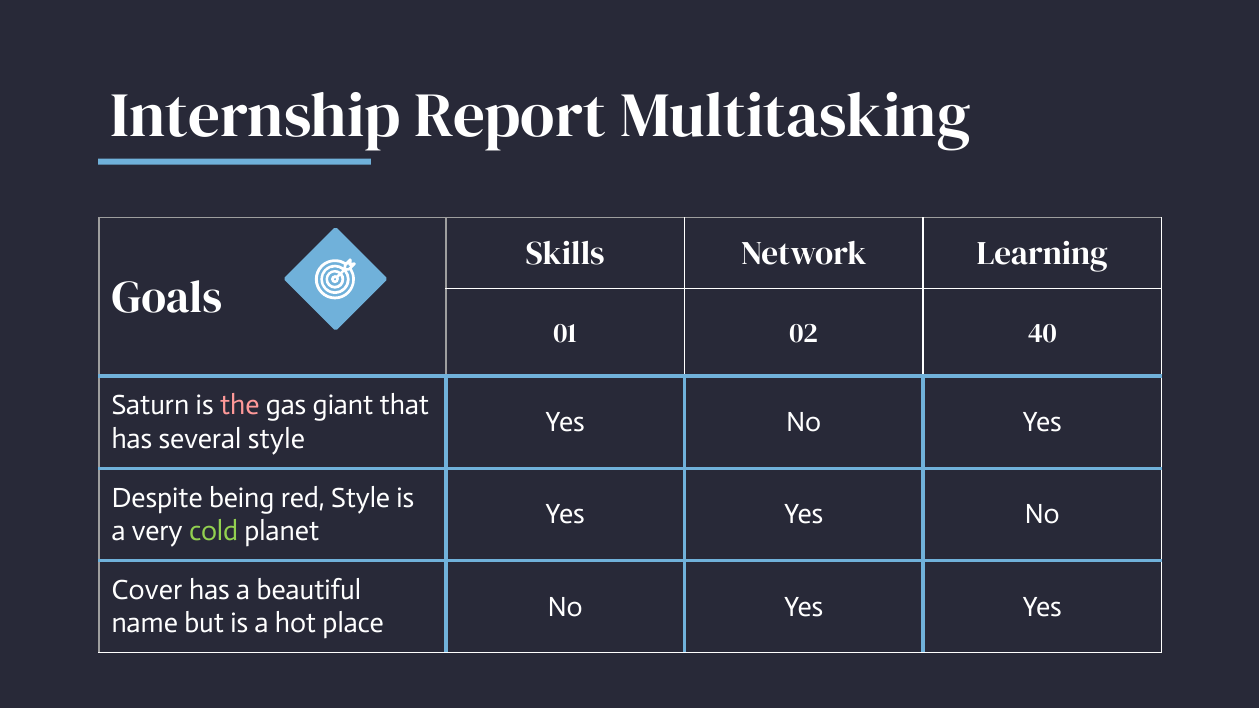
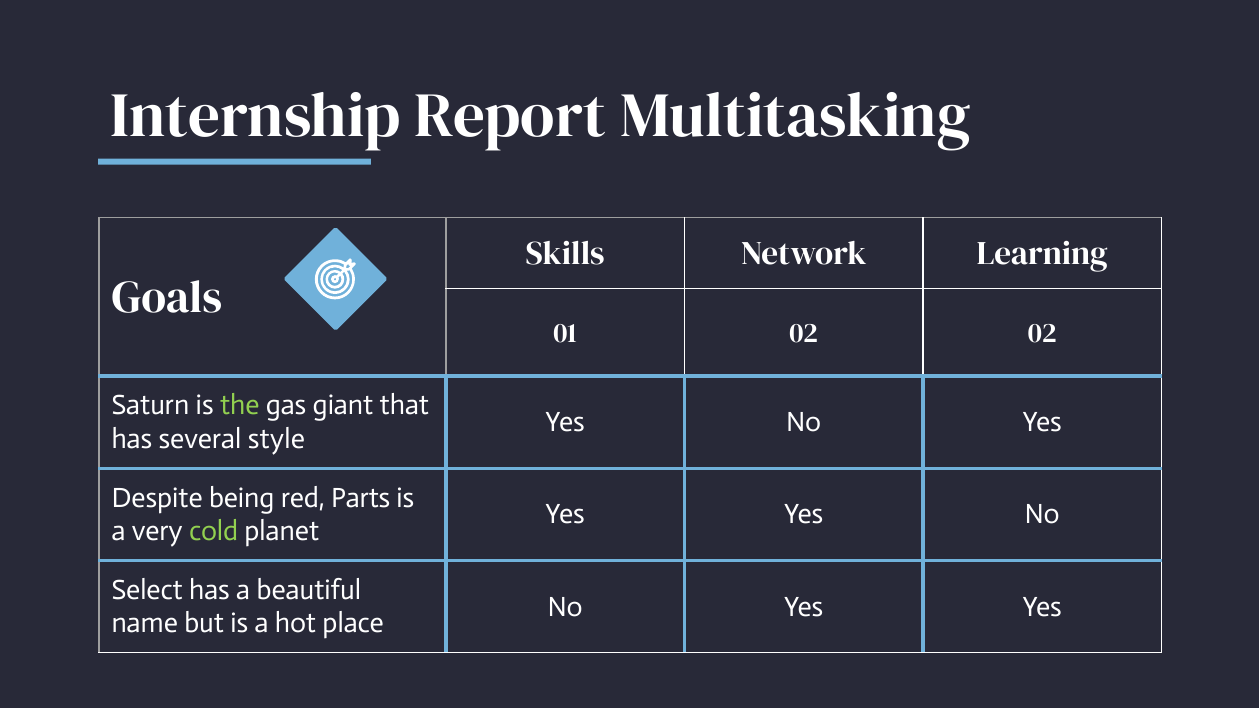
02 40: 40 -> 02
the colour: pink -> light green
red Style: Style -> Parts
Cover: Cover -> Select
